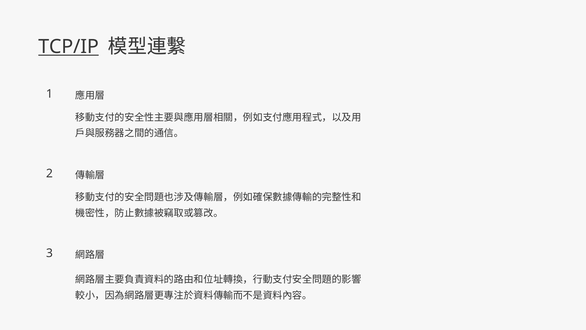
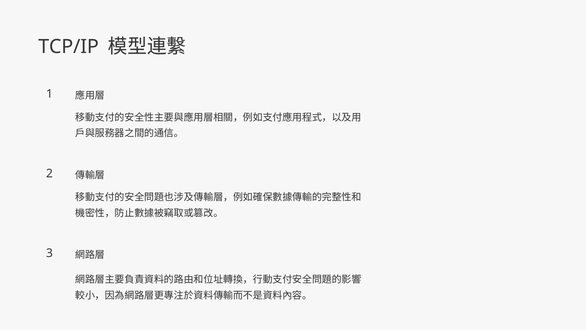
TCP/IP underline: present -> none
